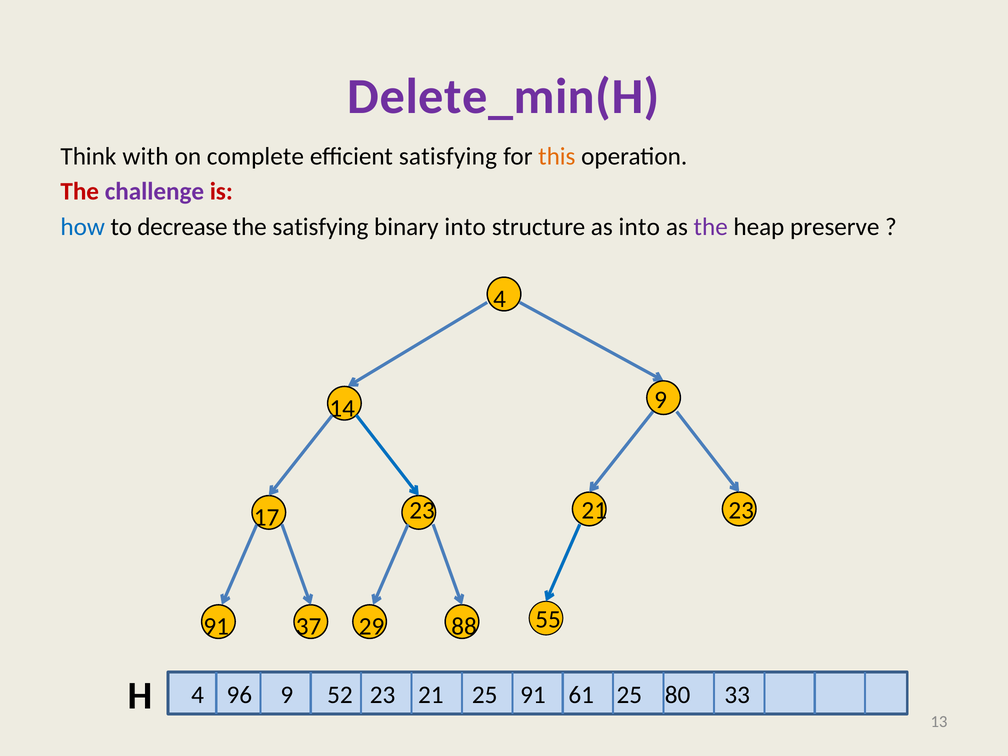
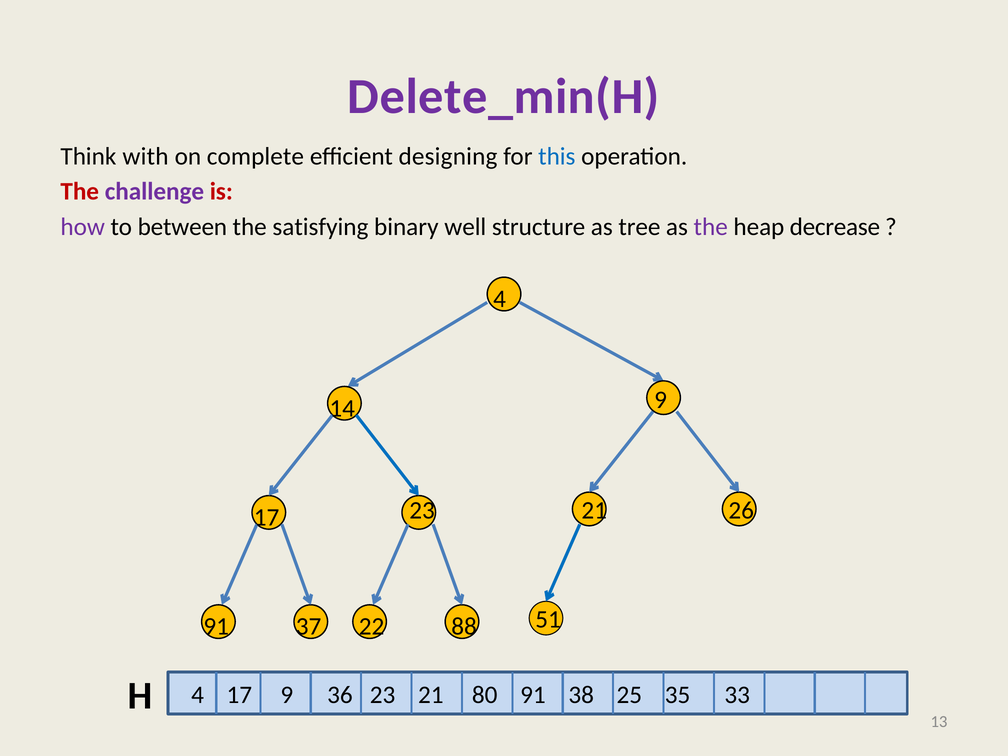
efficient satisfying: satisfying -> designing
this colour: orange -> blue
how colour: blue -> purple
decrease: decrease -> between
binary into: into -> well
as into: into -> tree
preserve: preserve -> decrease
23 23: 23 -> 26
29: 29 -> 22
55: 55 -> 51
4 96: 96 -> 17
52: 52 -> 36
21 25: 25 -> 80
61: 61 -> 38
80: 80 -> 35
